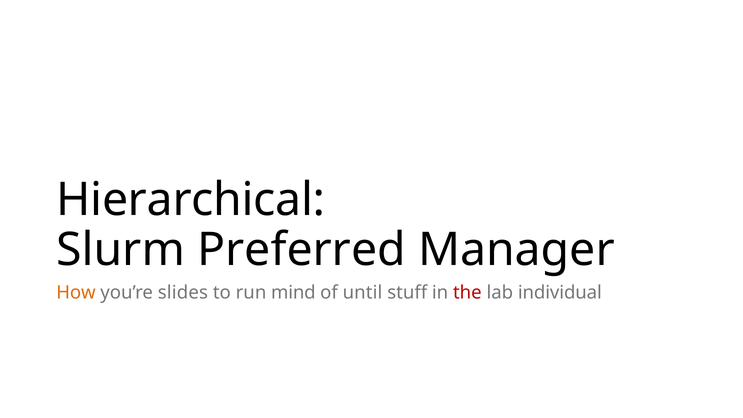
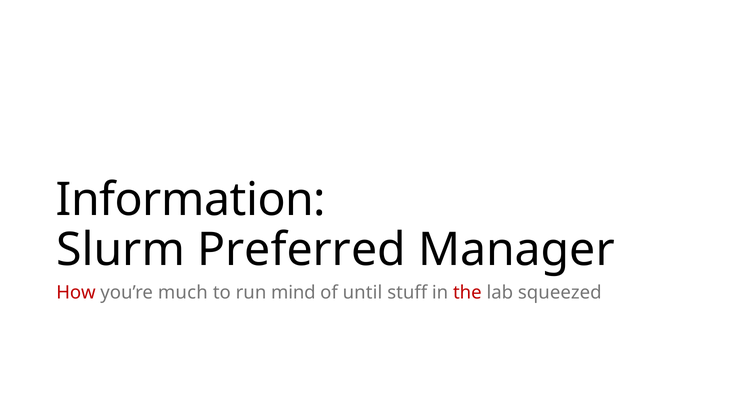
Hierarchical: Hierarchical -> Information
How colour: orange -> red
slides: slides -> much
individual: individual -> squeezed
